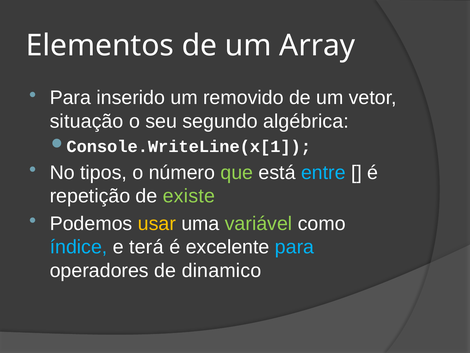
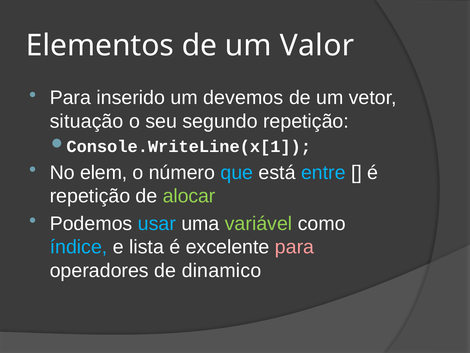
Array: Array -> Valor
removido: removido -> devemos
segundo algébrica: algébrica -> repetição
tipos: tipos -> elem
que colour: light green -> light blue
existe: existe -> alocar
usar colour: yellow -> light blue
terá: terá -> lista
para at (294, 247) colour: light blue -> pink
